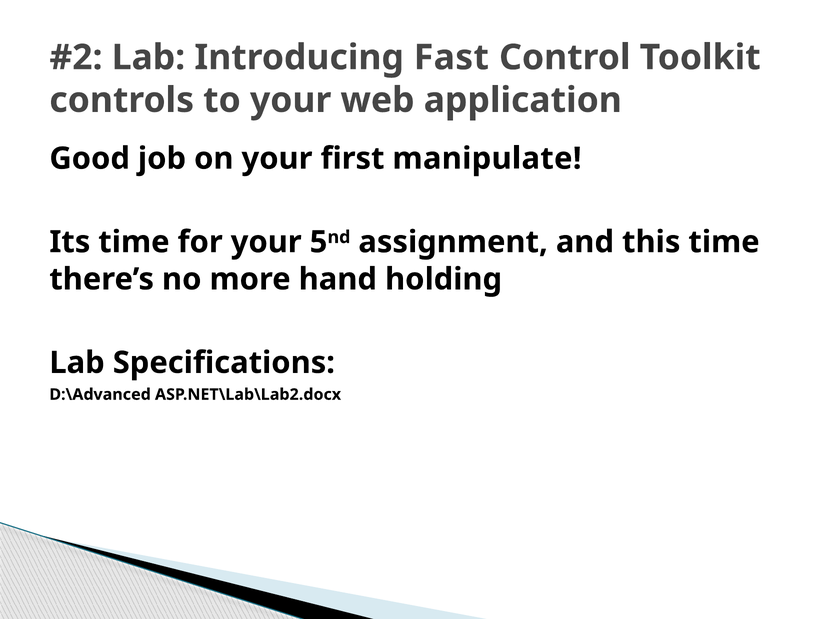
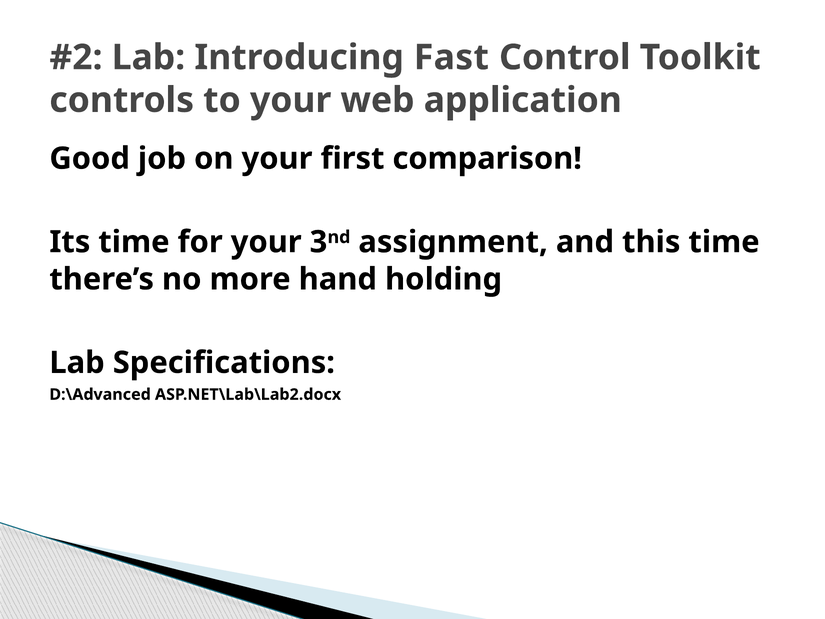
manipulate: manipulate -> comparison
5: 5 -> 3
